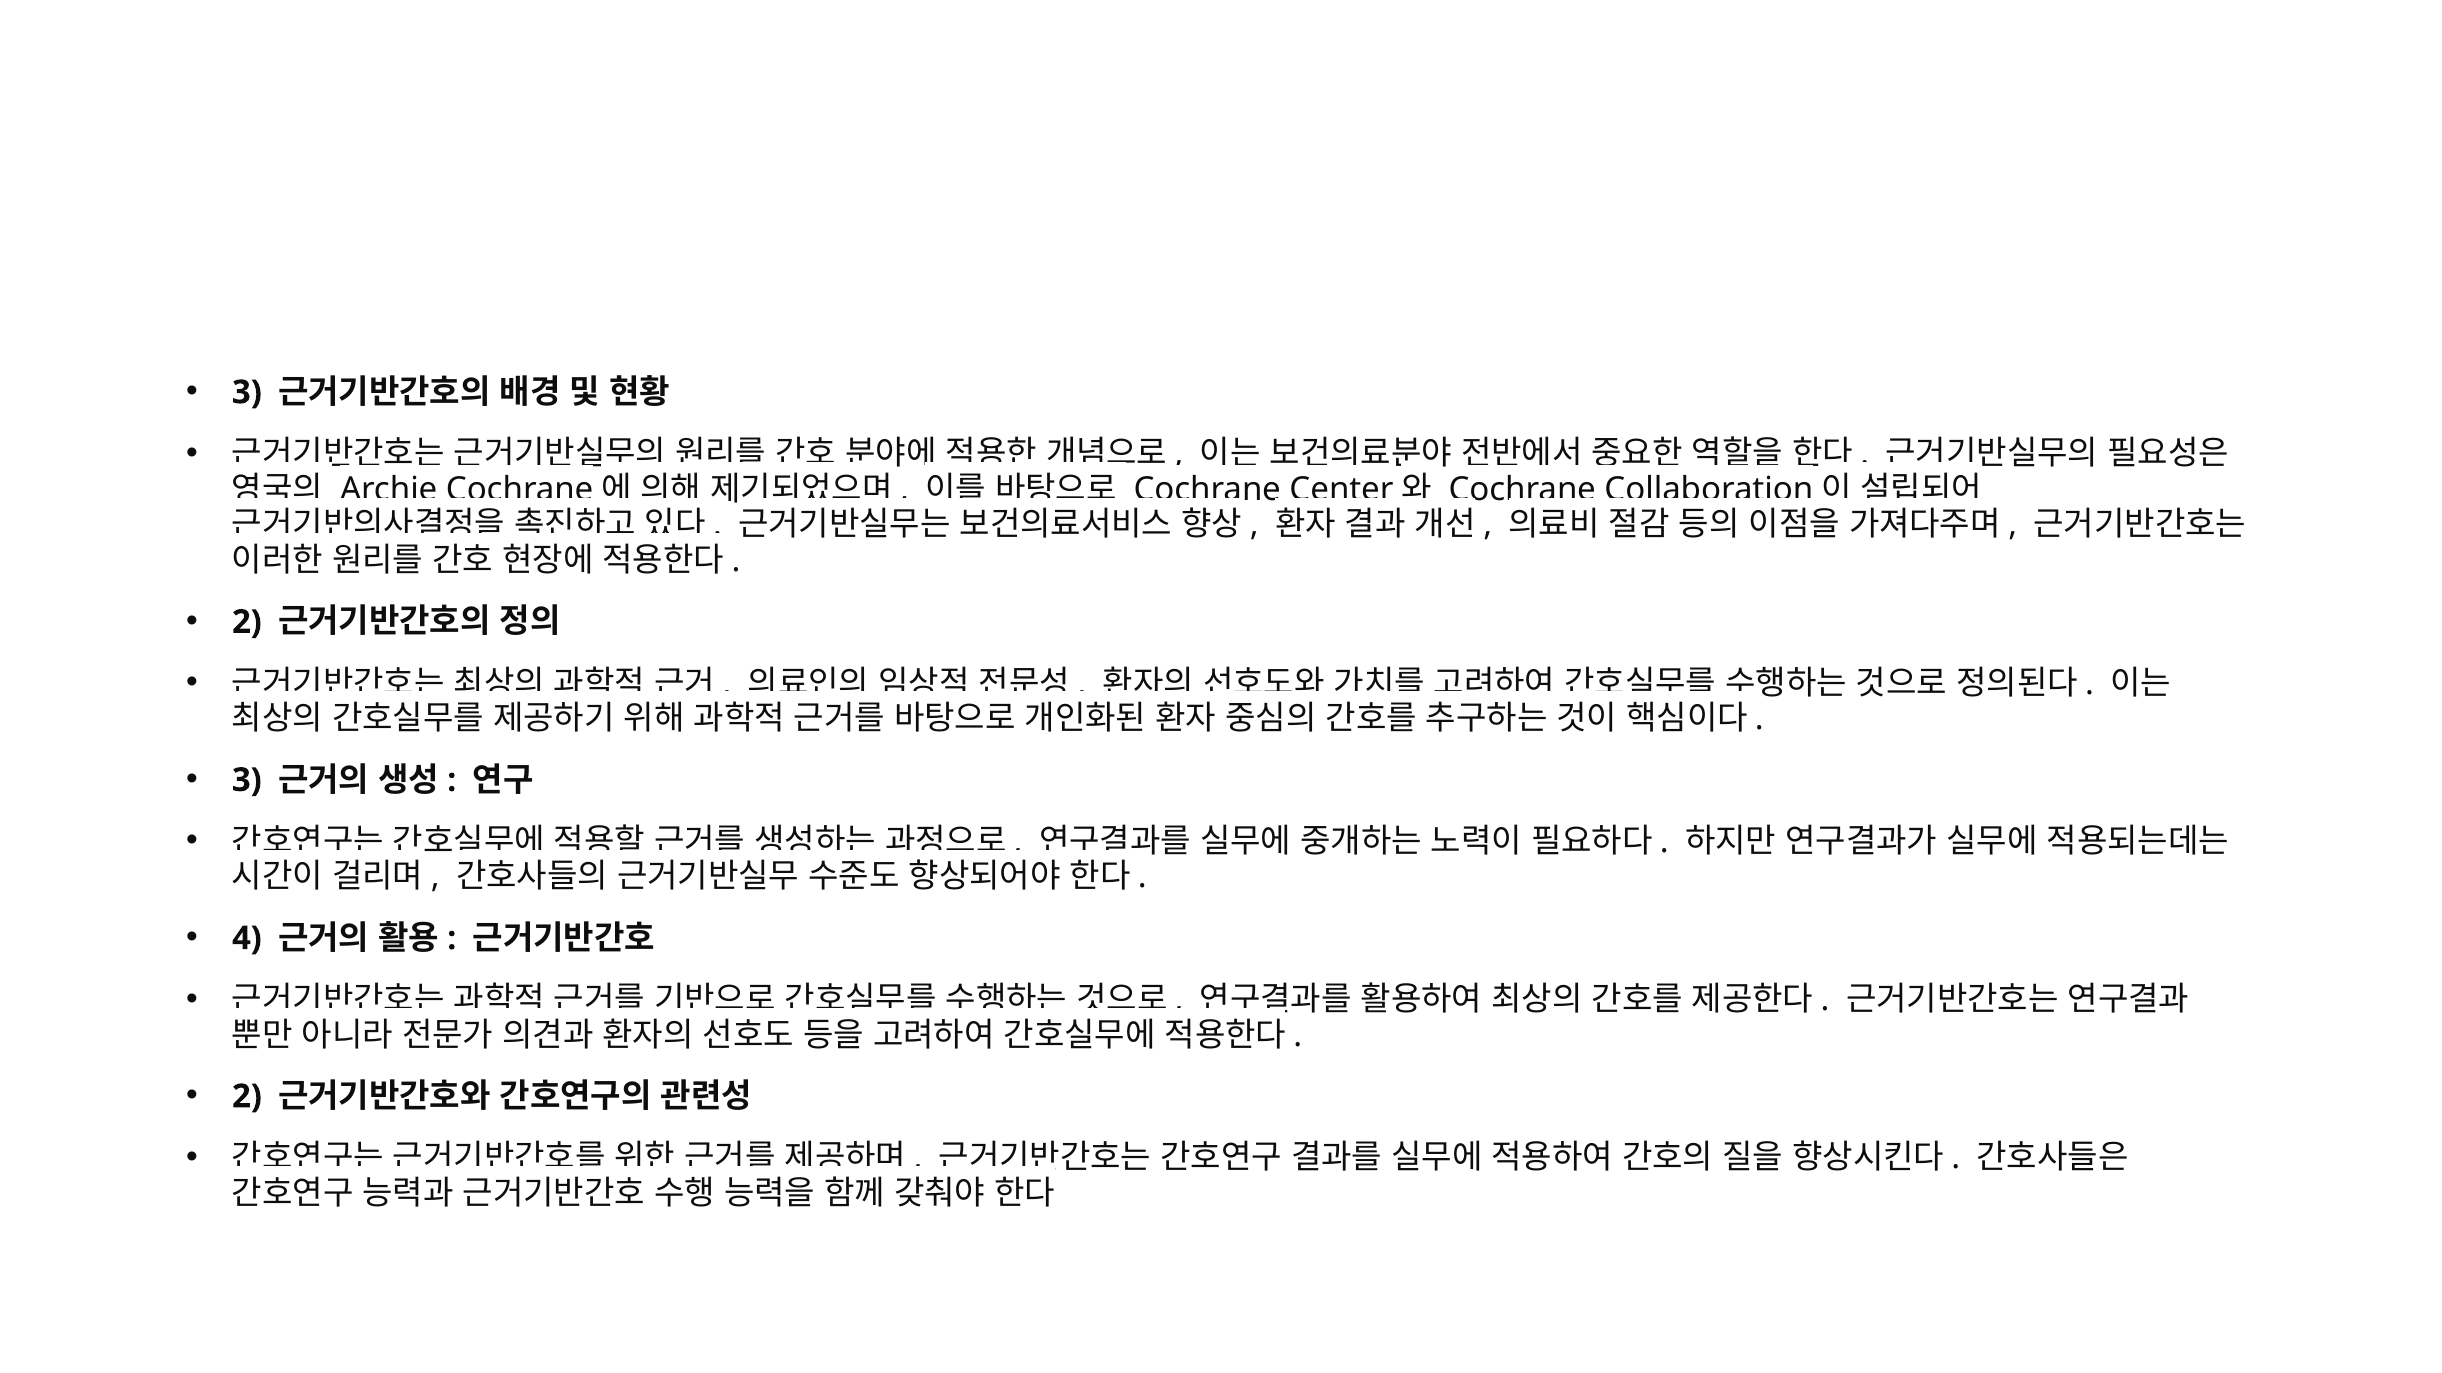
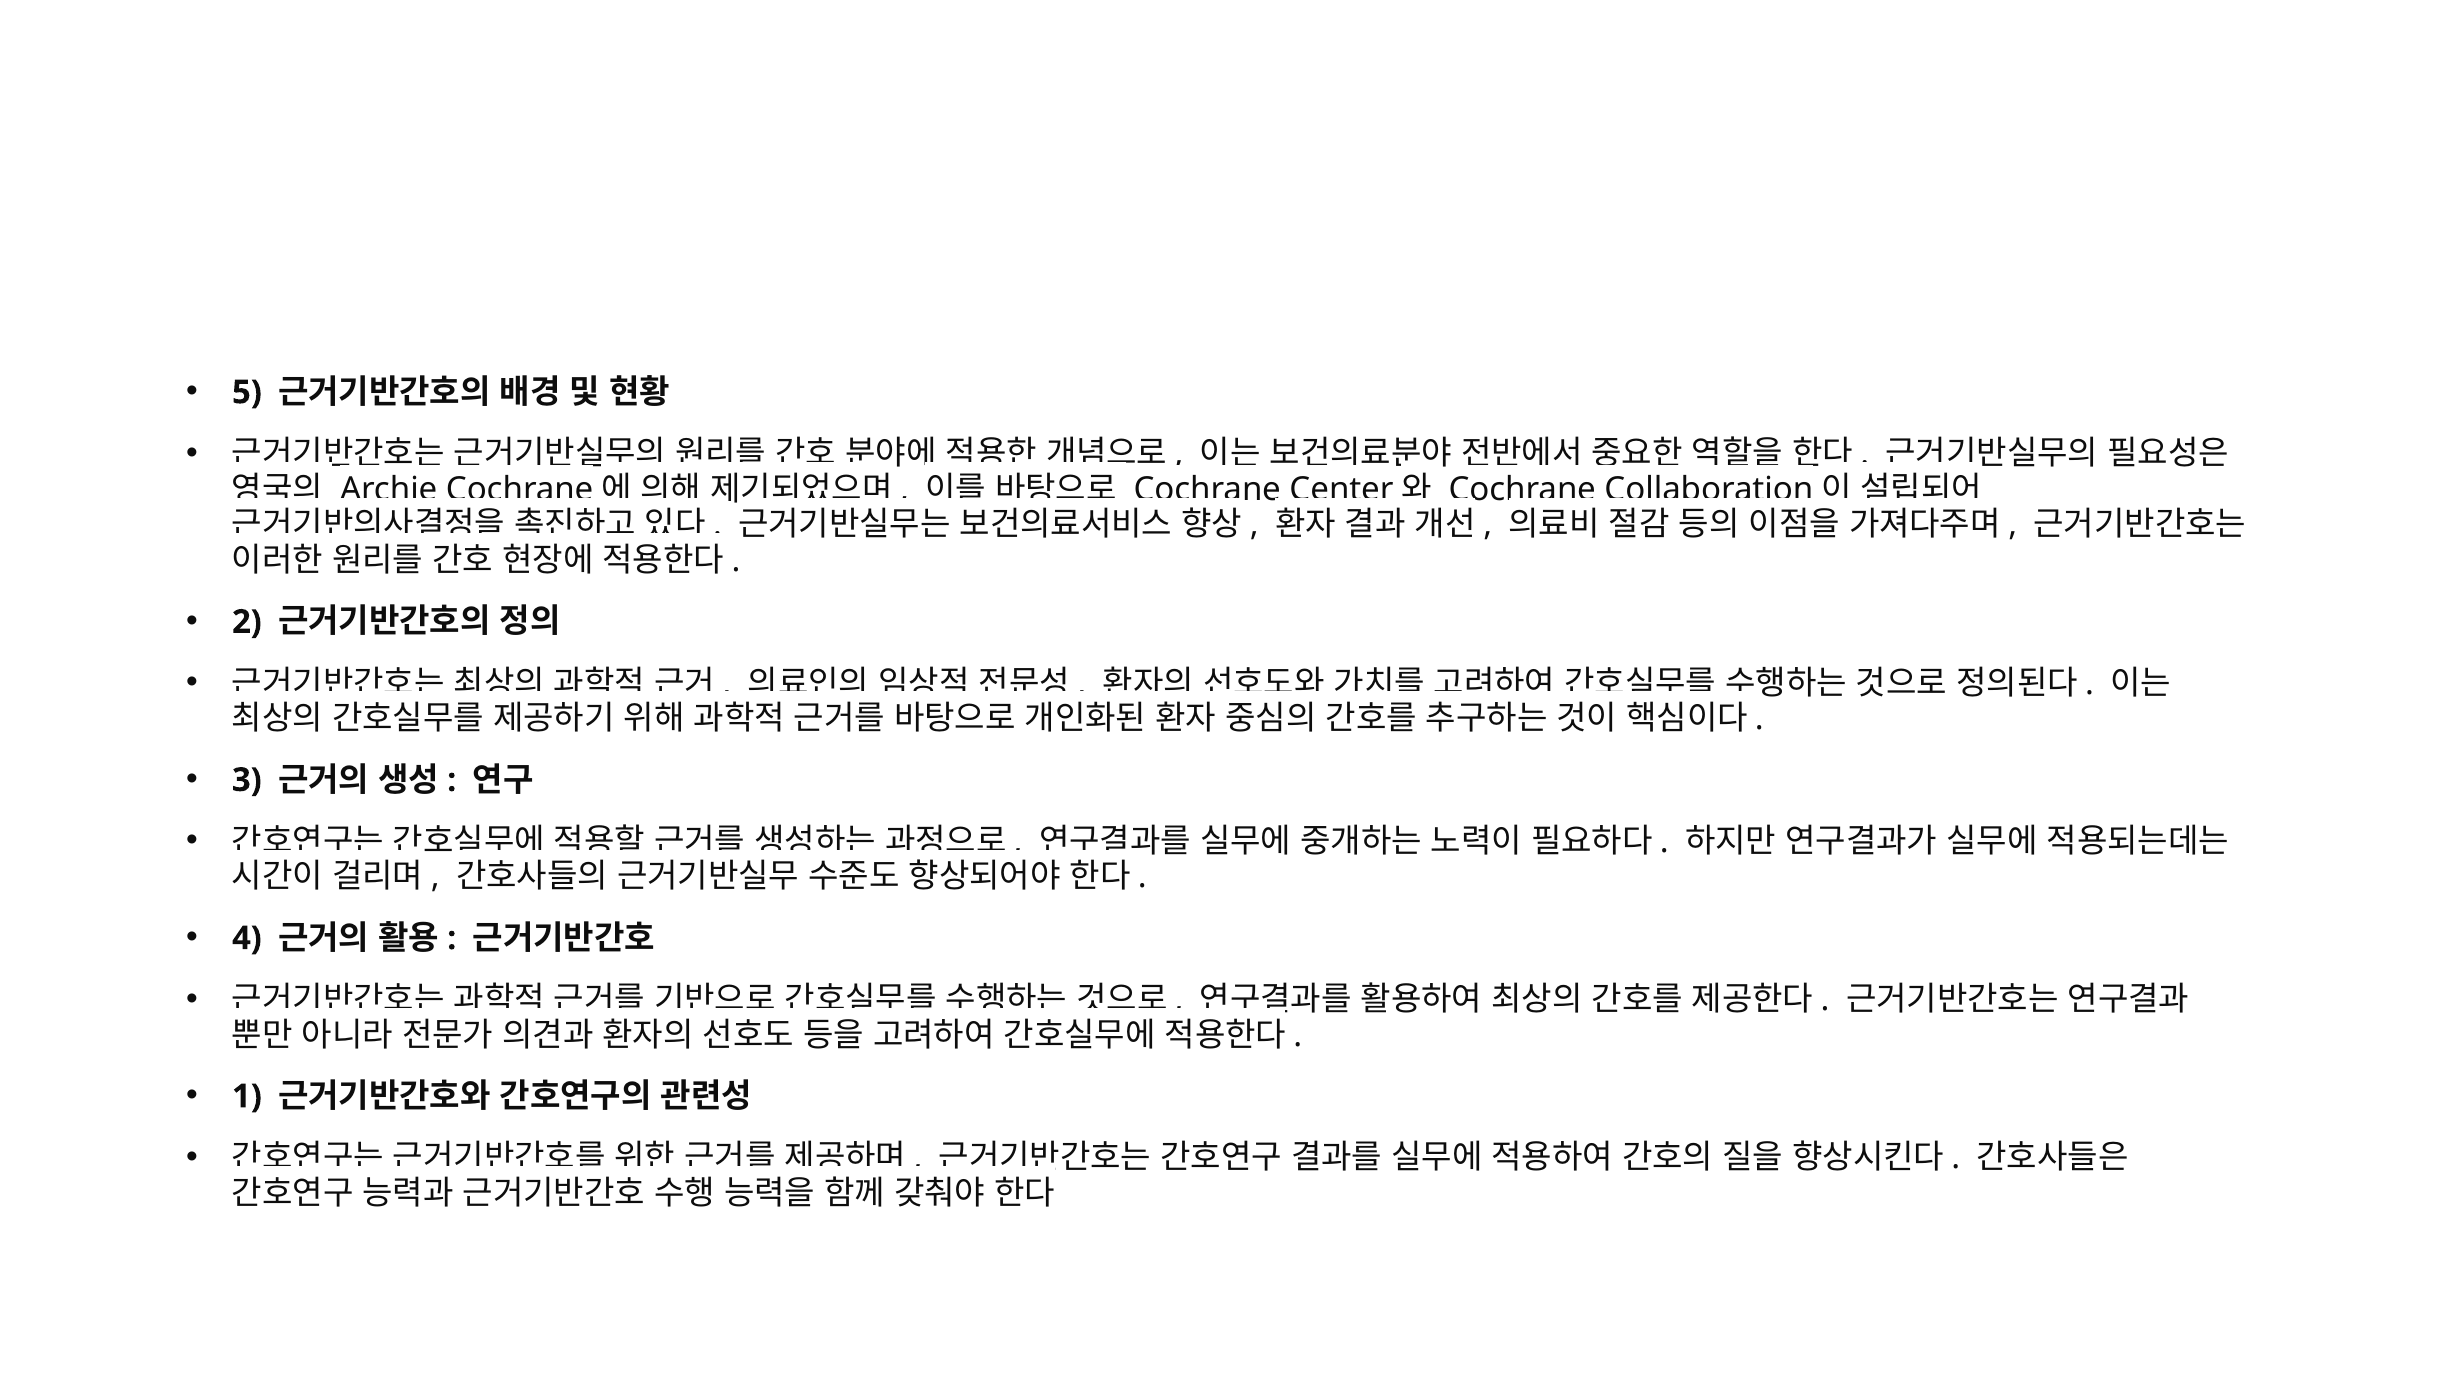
3 at (247, 393): 3 -> 5
2 at (247, 1097): 2 -> 1
